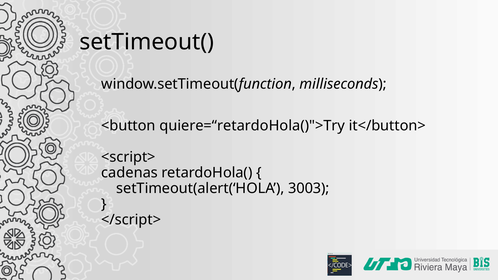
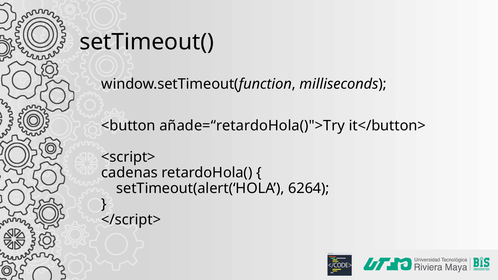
quiere=“retardoHola()">Try: quiere=“retardoHola()">Try -> añade=“retardoHola()">Try
3003: 3003 -> 6264
